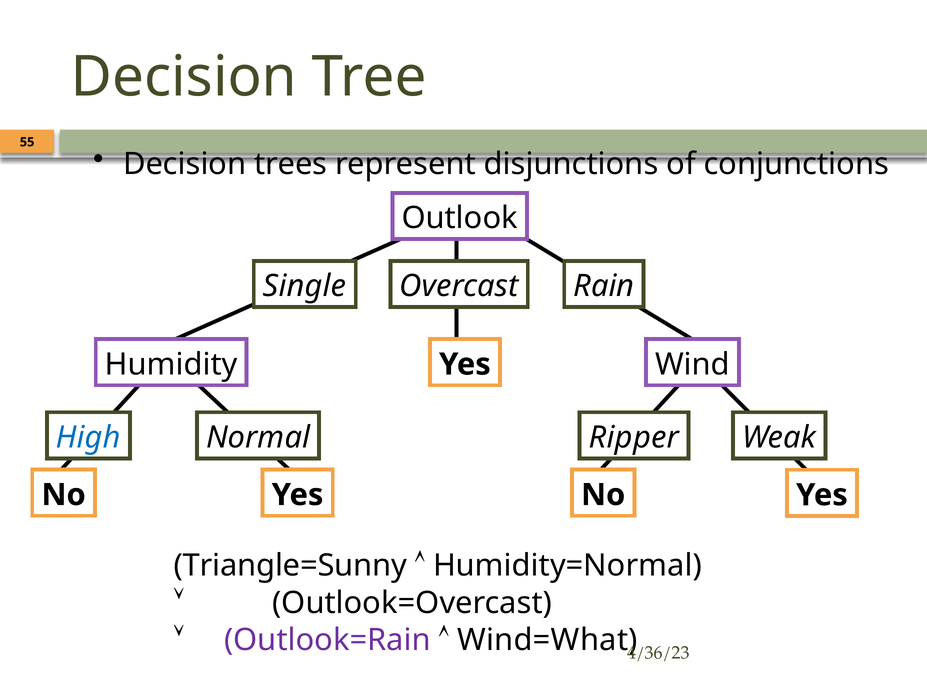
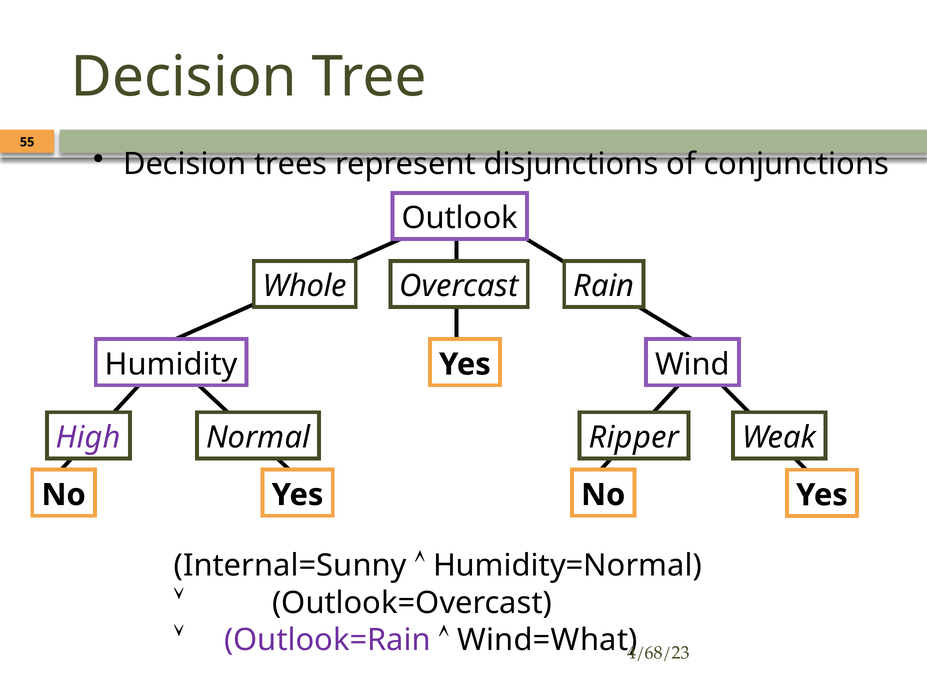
Single: Single -> Whole
High colour: blue -> purple
Triangle=Sunny: Triangle=Sunny -> Internal=Sunny
4/36/23: 4/36/23 -> 4/68/23
